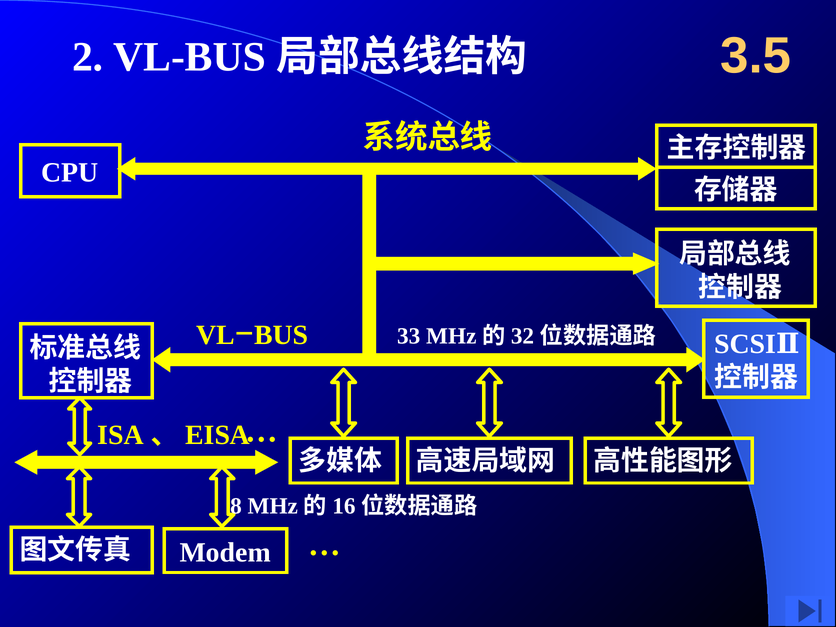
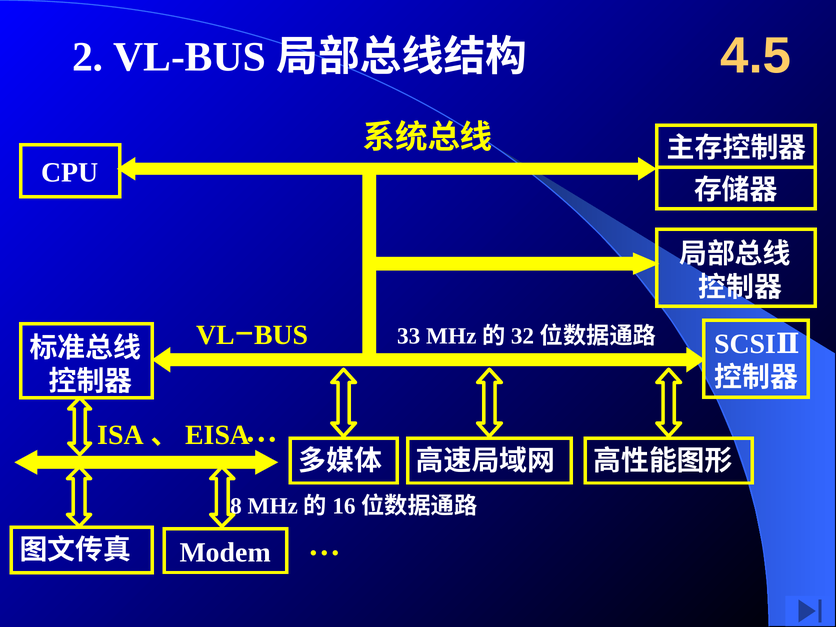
3.5: 3.5 -> 4.5
